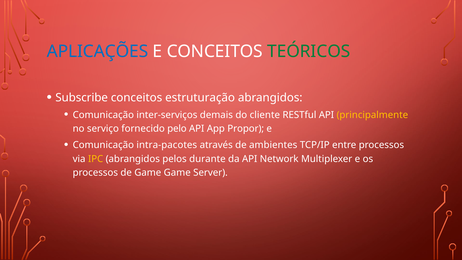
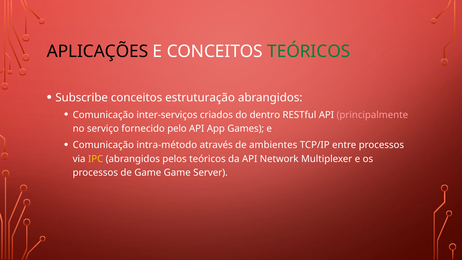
APLICAÇÕES colour: blue -> black
demais: demais -> criados
cliente: cliente -> dentro
principalmente colour: yellow -> pink
Propor: Propor -> Games
intra-pacotes: intra-pacotes -> intra-método
pelos durante: durante -> teóricos
